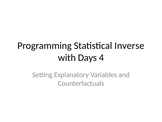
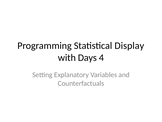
Inverse: Inverse -> Display
